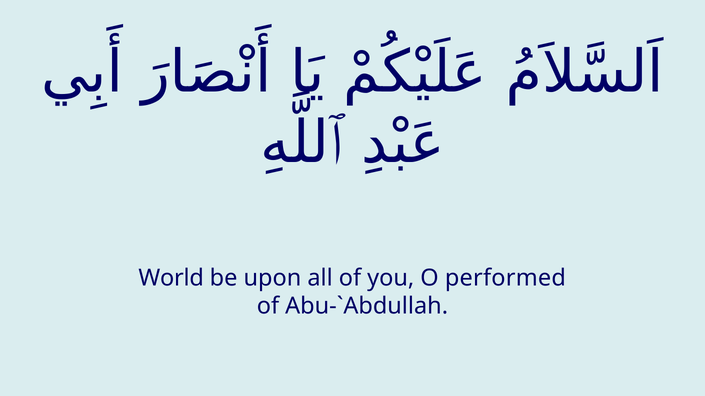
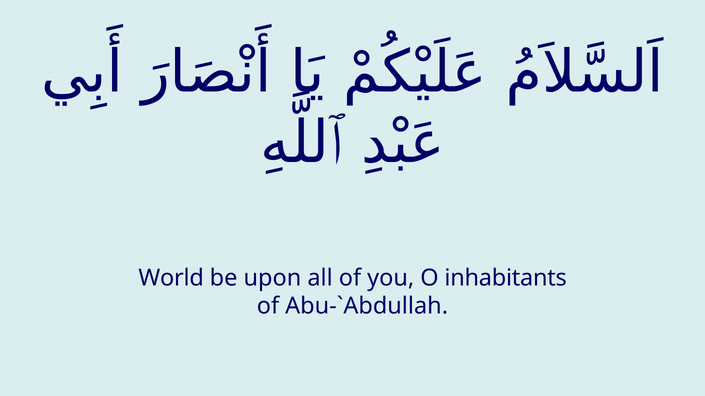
performed: performed -> inhabitants
